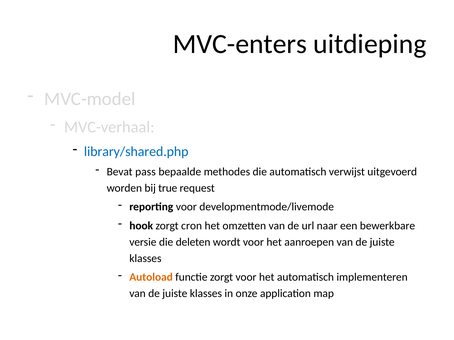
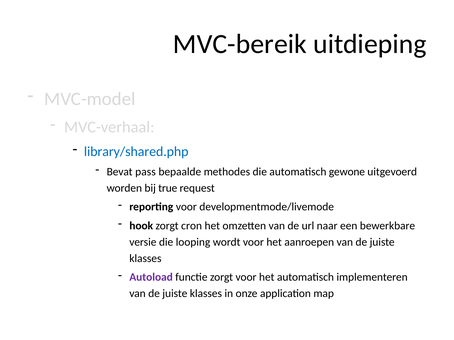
MVC-enters: MVC-enters -> MVC-bereik
verwijst: verwijst -> gewone
deleten: deleten -> looping
Autoload colour: orange -> purple
